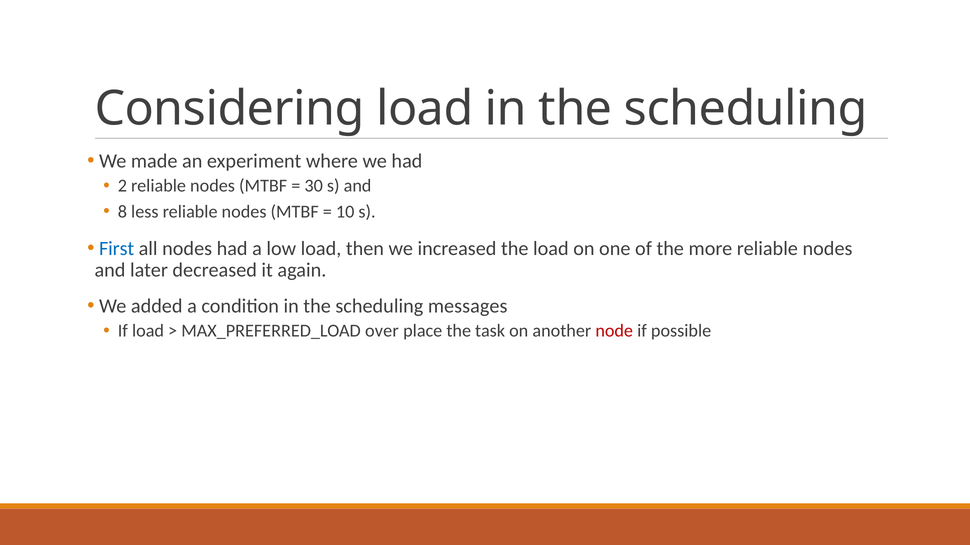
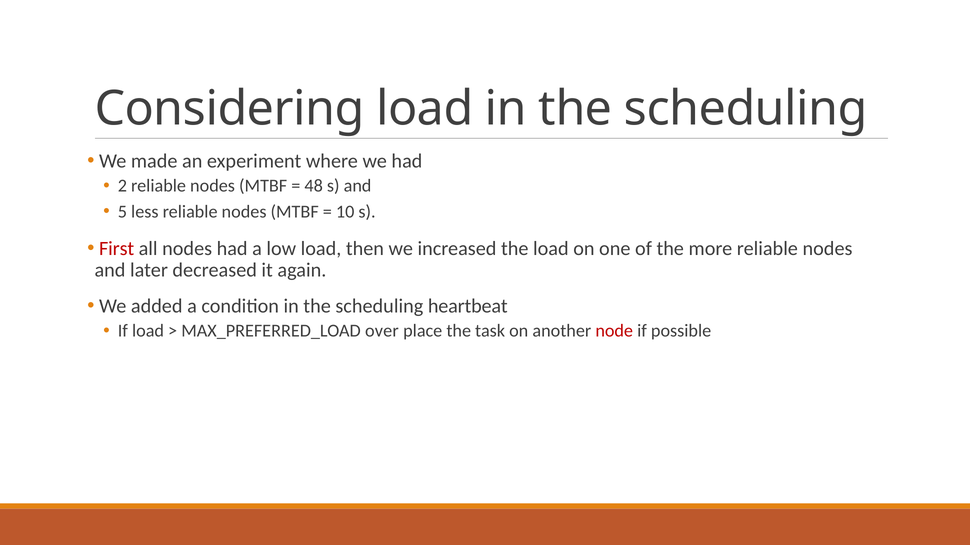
30: 30 -> 48
8: 8 -> 5
First colour: blue -> red
messages: messages -> heartbeat
